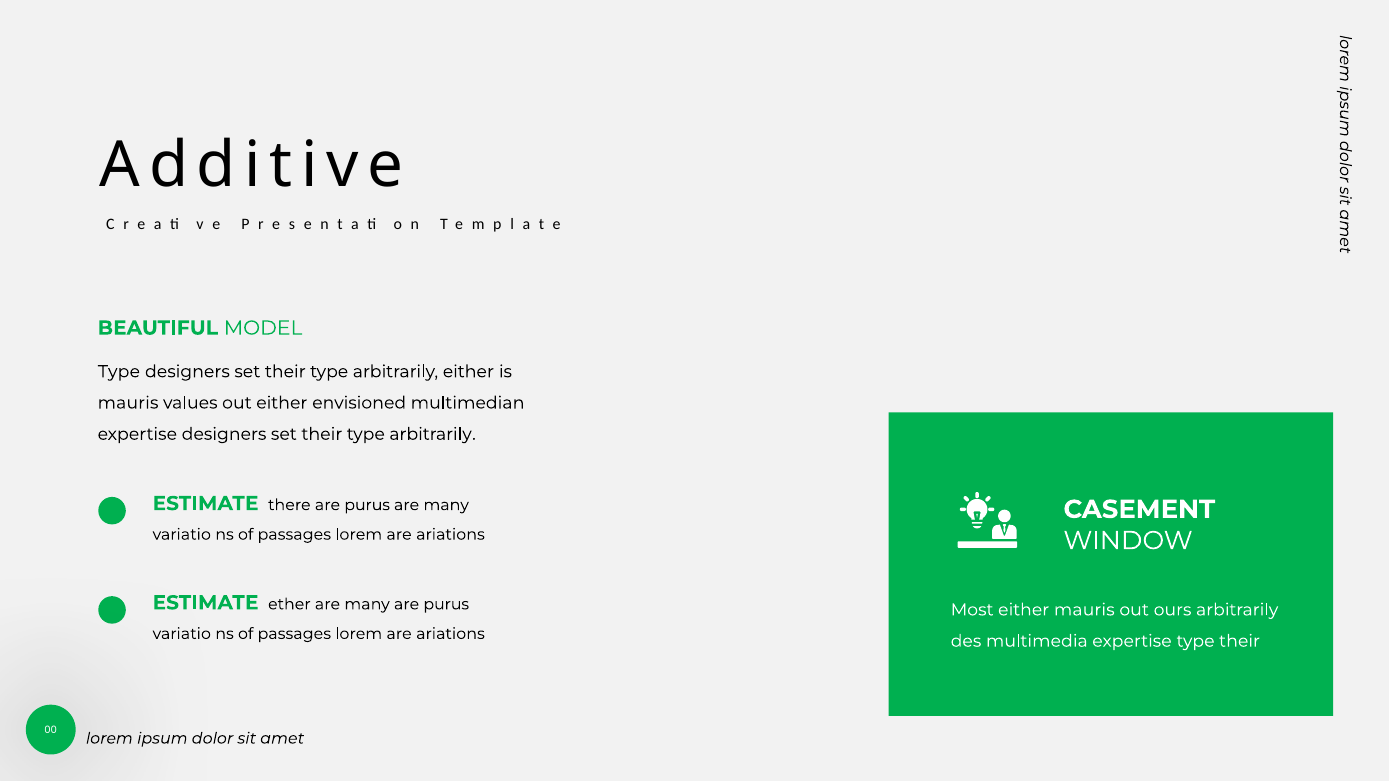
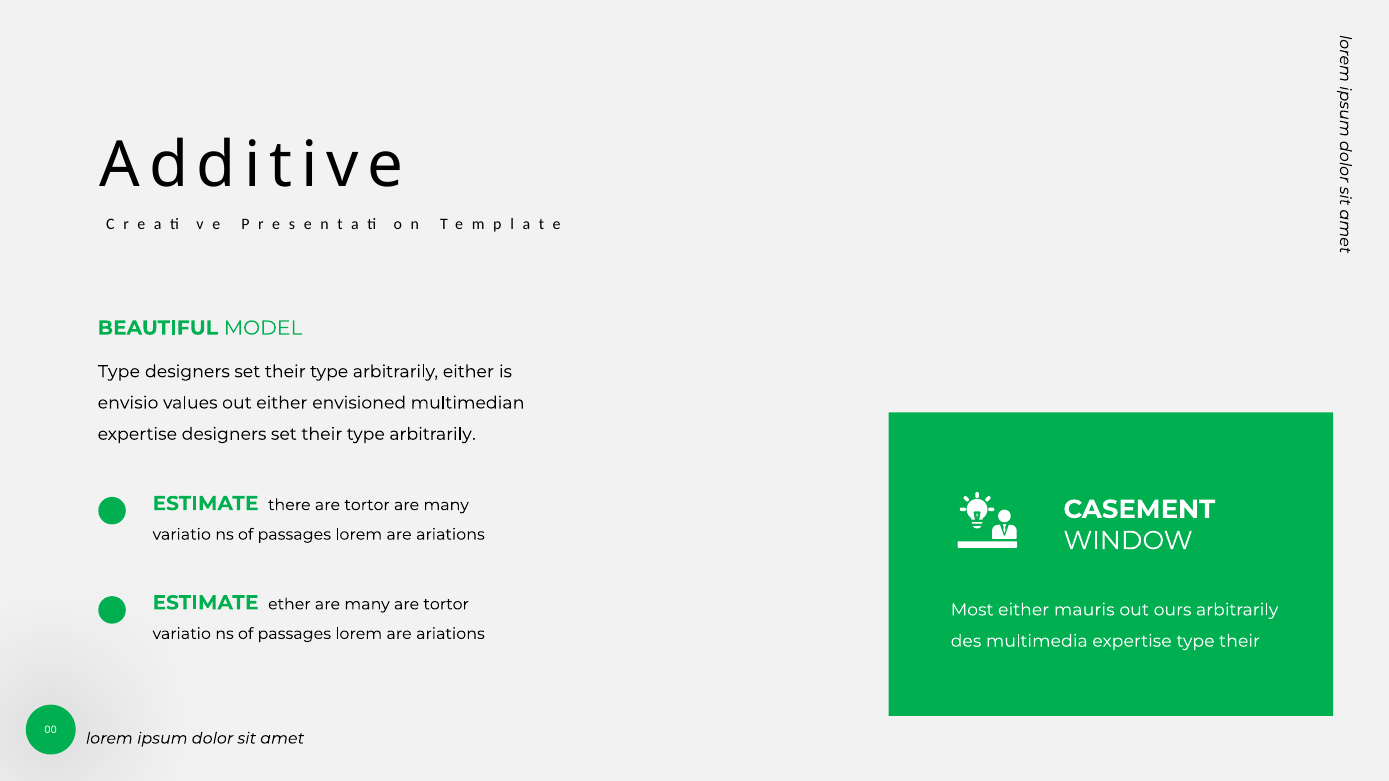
mauris at (128, 403): mauris -> envisio
there are purus: purus -> tortor
many are purus: purus -> tortor
